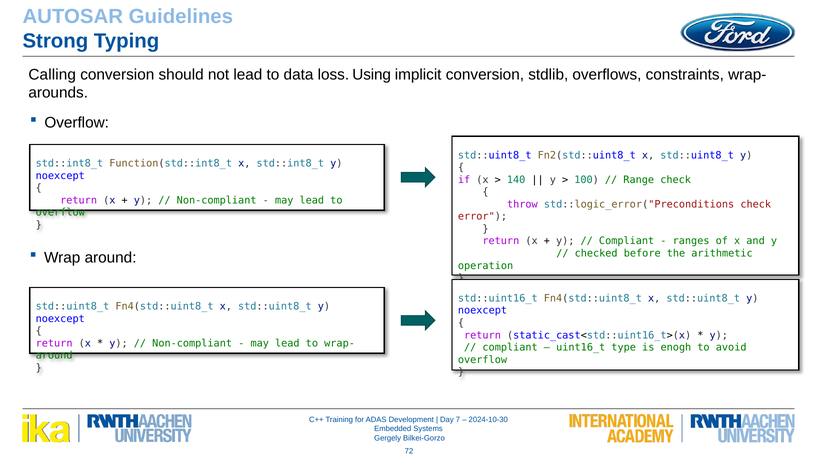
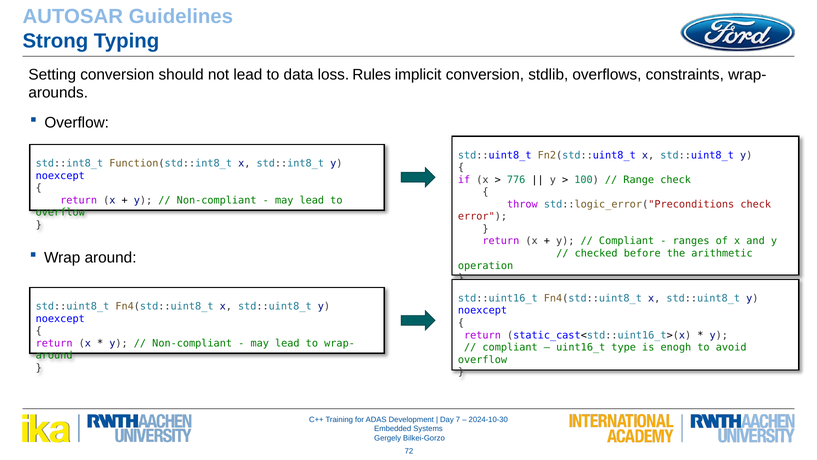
Calling: Calling -> Setting
Using: Using -> Rules
140: 140 -> 776
